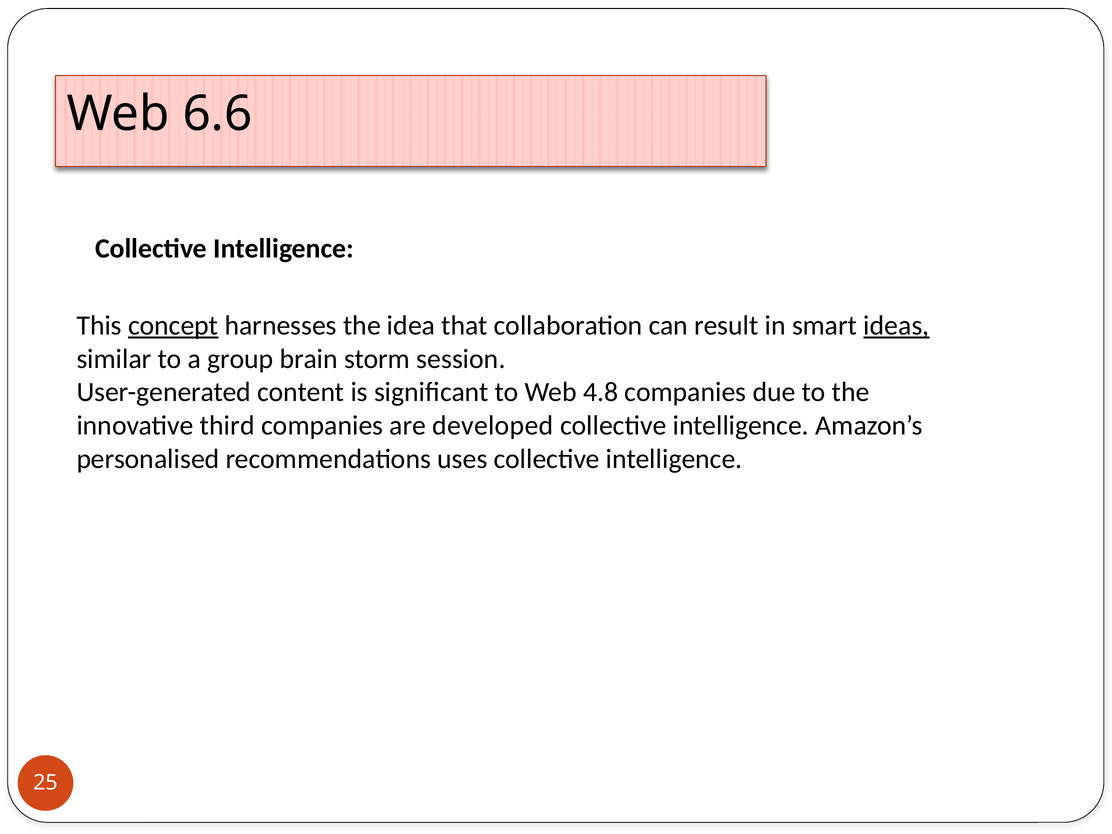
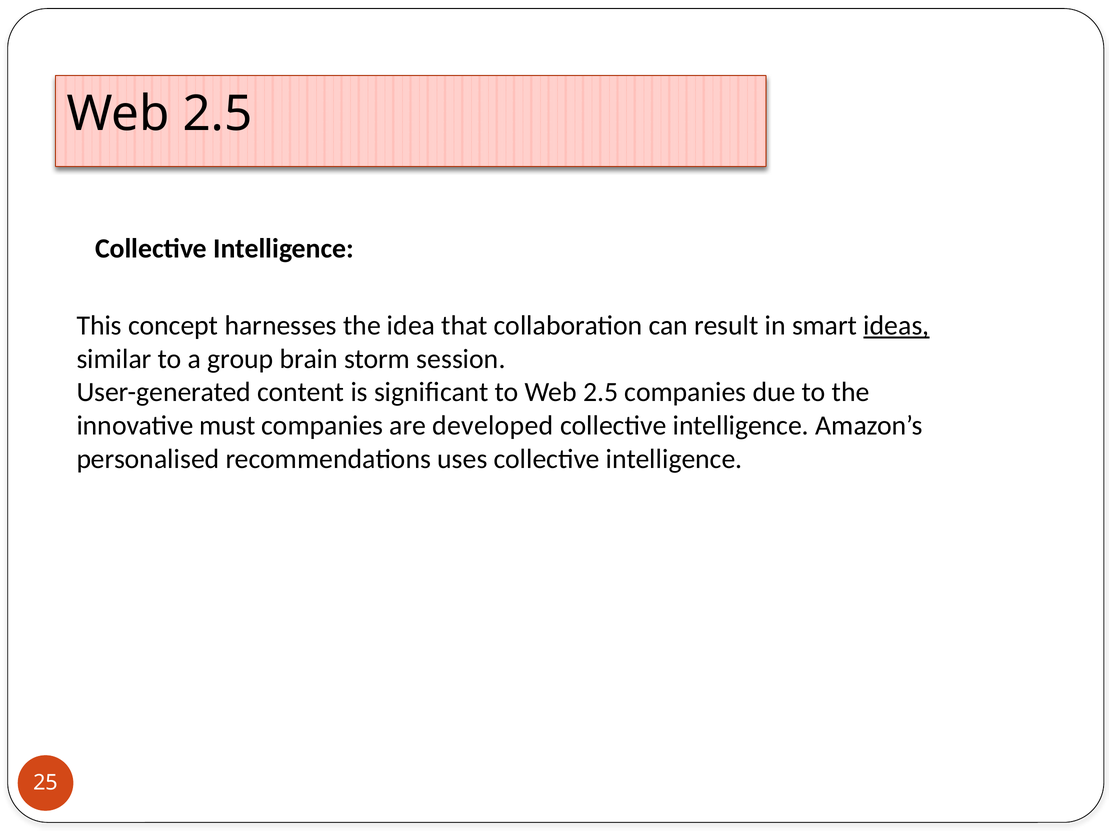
6.6 at (217, 114): 6.6 -> 2.5
concept underline: present -> none
to Web 4.8: 4.8 -> 2.5
third: third -> must
